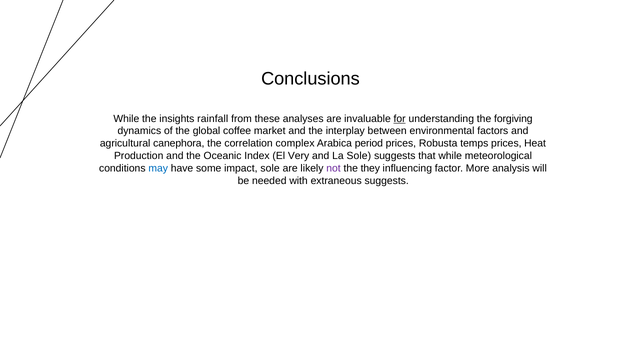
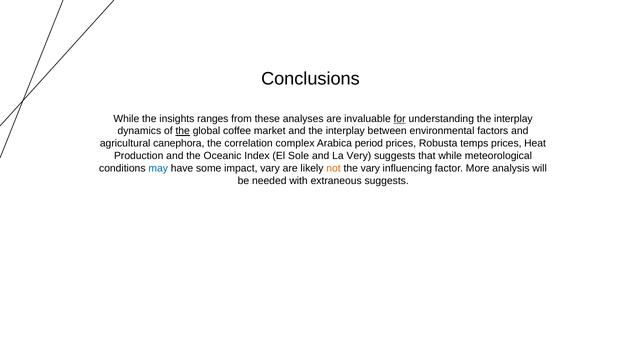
rainfall: rainfall -> ranges
understanding the forgiving: forgiving -> interplay
the at (183, 131) underline: none -> present
Very: Very -> Sole
La Sole: Sole -> Very
impact sole: sole -> vary
not colour: purple -> orange
the they: they -> vary
